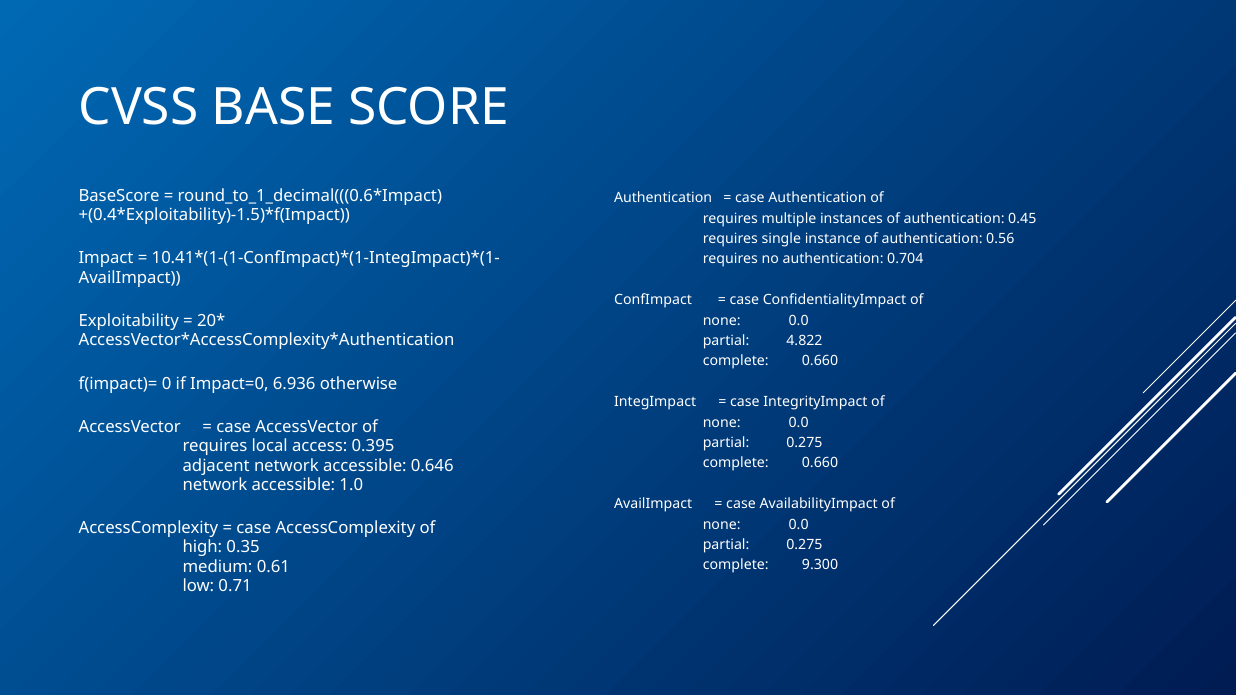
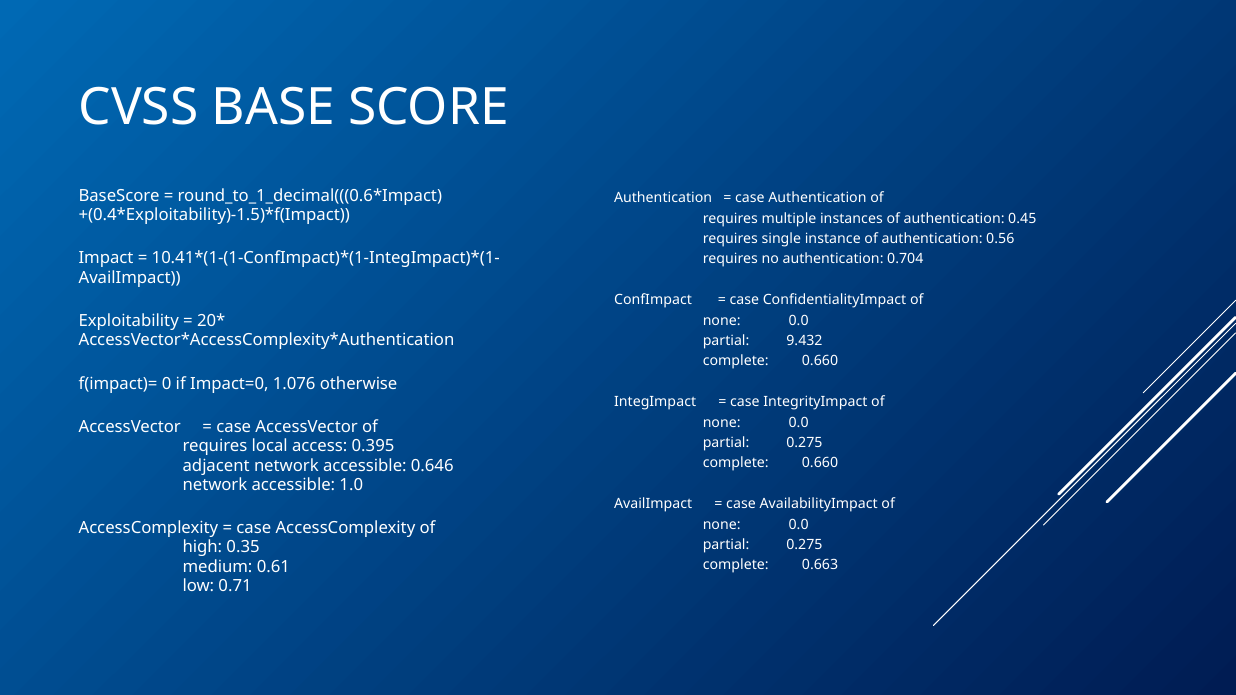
4.822: 4.822 -> 9.432
6.936: 6.936 -> 1.076
9.300: 9.300 -> 0.663
